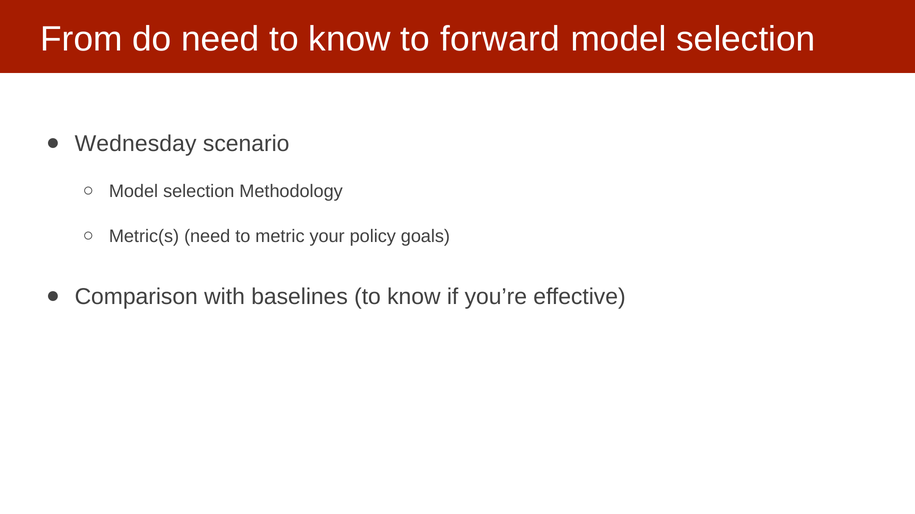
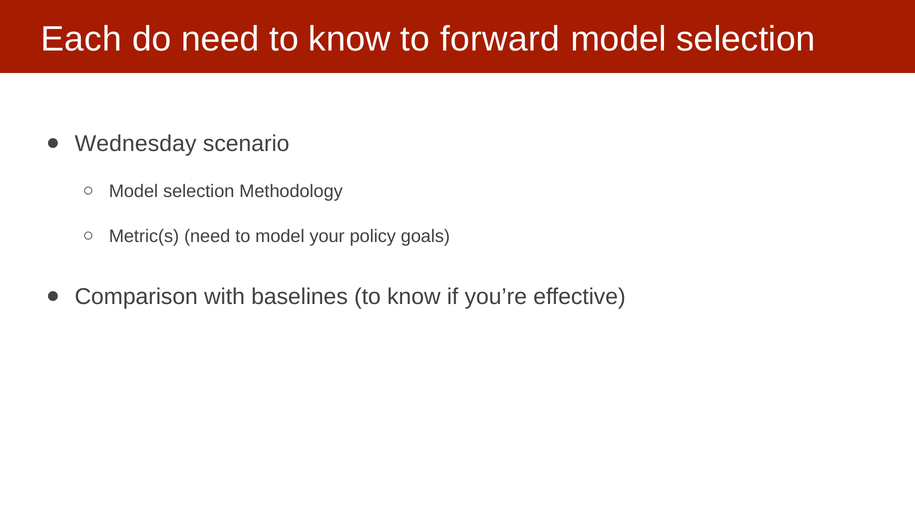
From: From -> Each
to metric: metric -> model
